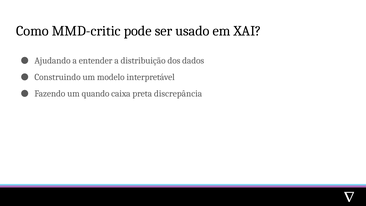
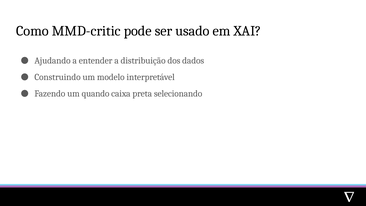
discrepância: discrepância -> selecionando
